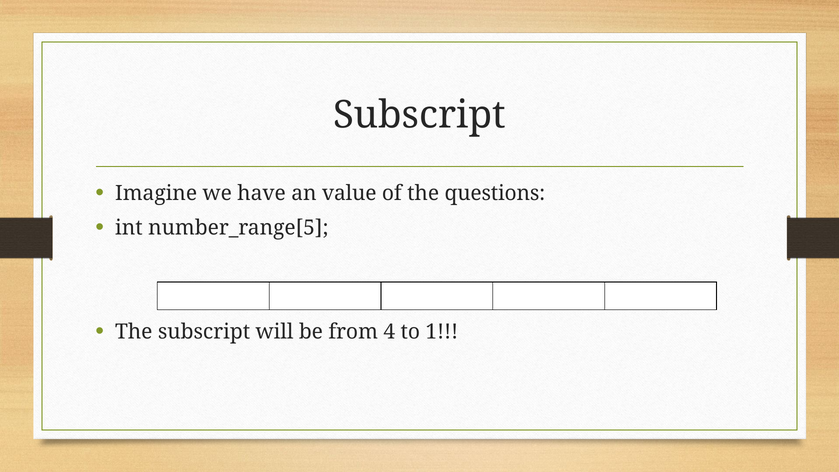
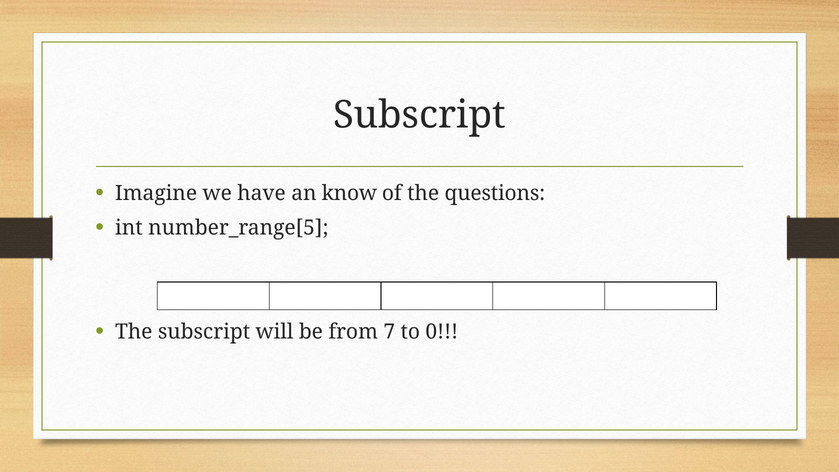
value: value -> know
4: 4 -> 7
1: 1 -> 0
